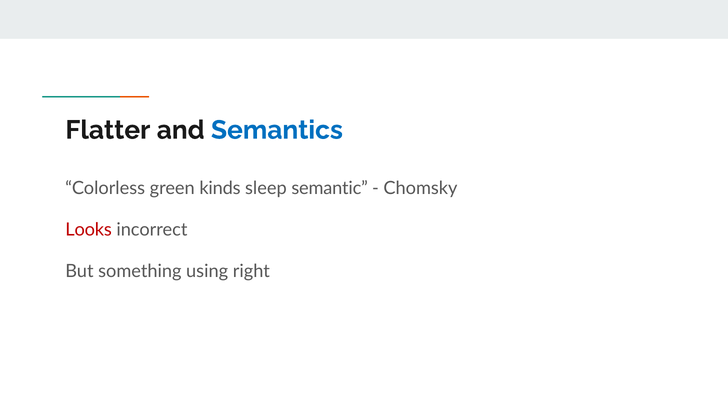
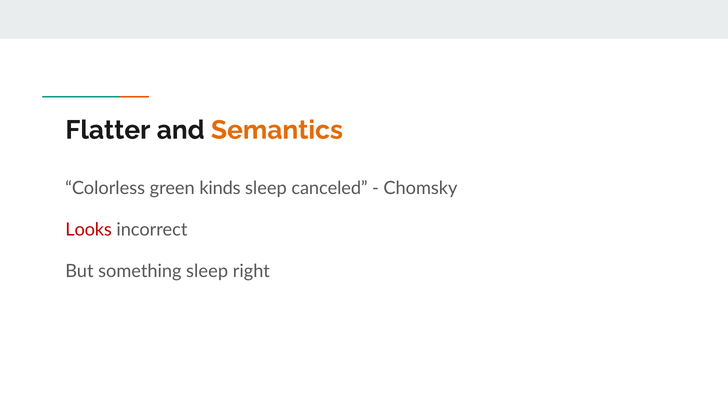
Semantics colour: blue -> orange
semantic: semantic -> canceled
something using: using -> sleep
